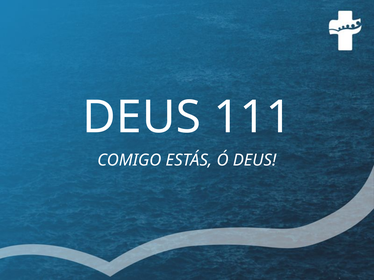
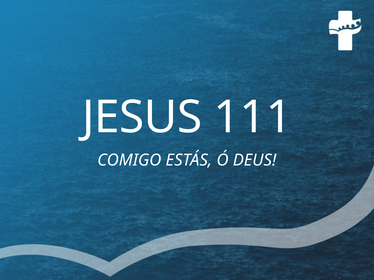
DEUS at (142, 117): DEUS -> JESUS
